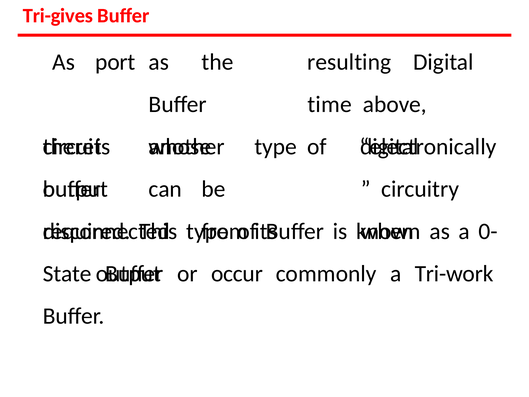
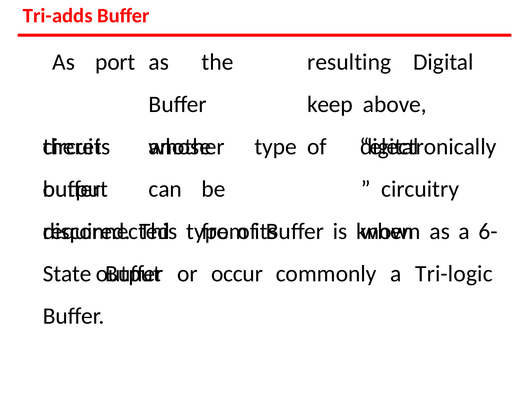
Tri-gives: Tri-gives -> Tri-adds
time: time -> keep
0-: 0- -> 6-
Tri-work: Tri-work -> Tri-logic
